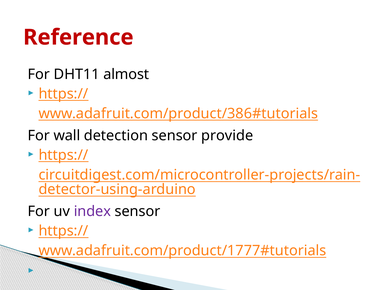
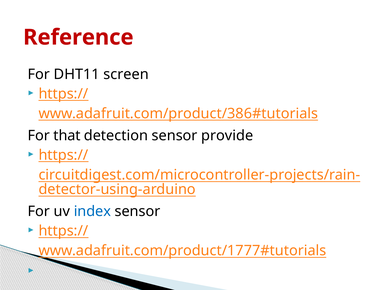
almost: almost -> screen
wall: wall -> that
index colour: purple -> blue
